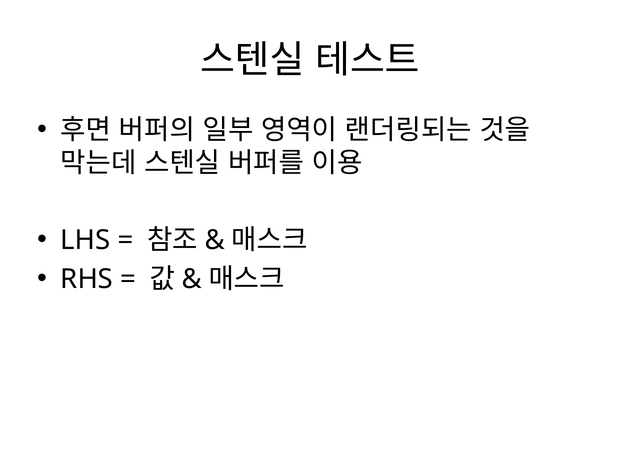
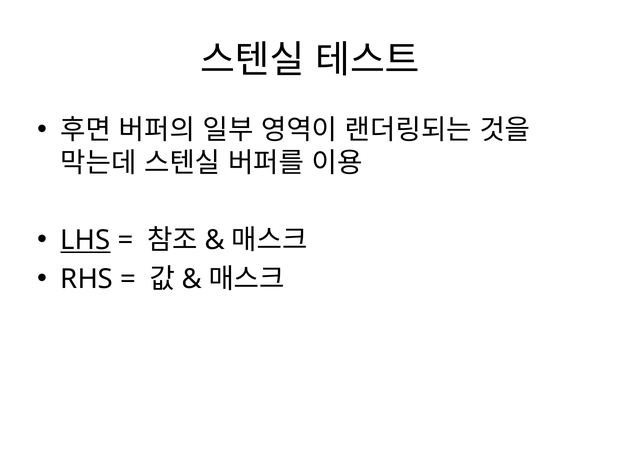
LHS underline: none -> present
